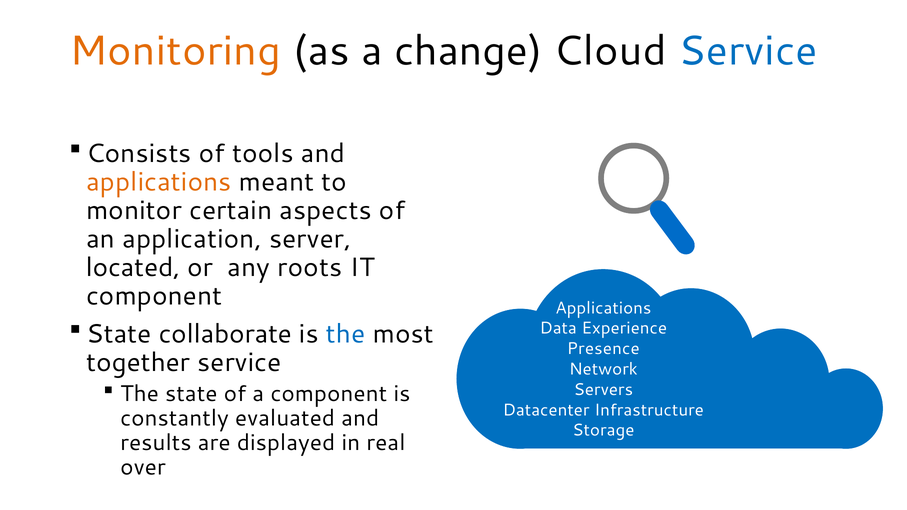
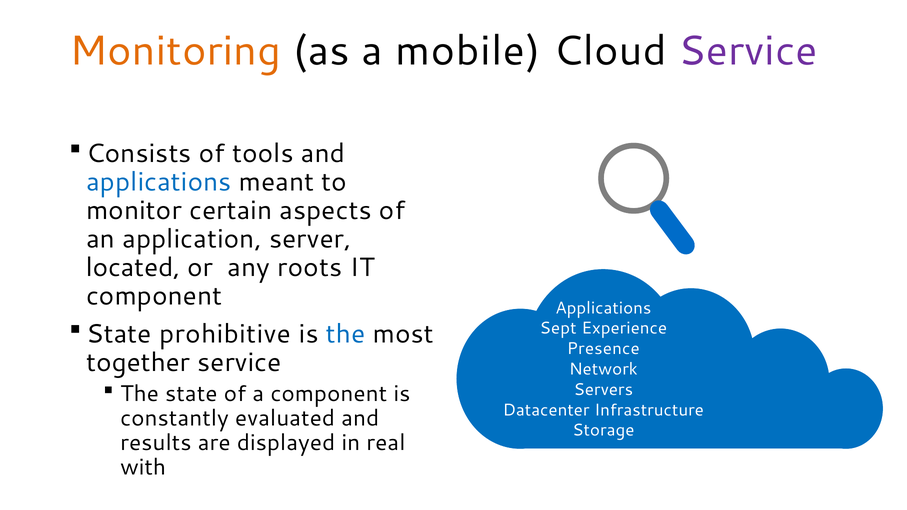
change: change -> mobile
Service at (748, 51) colour: blue -> purple
applications at (159, 182) colour: orange -> blue
collaborate: collaborate -> prohibitive
Data: Data -> Sept
over: over -> with
